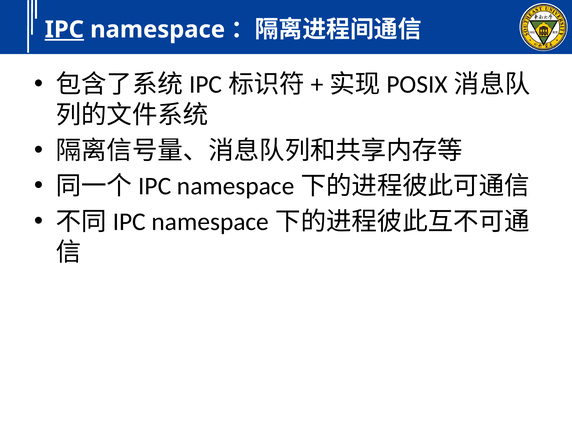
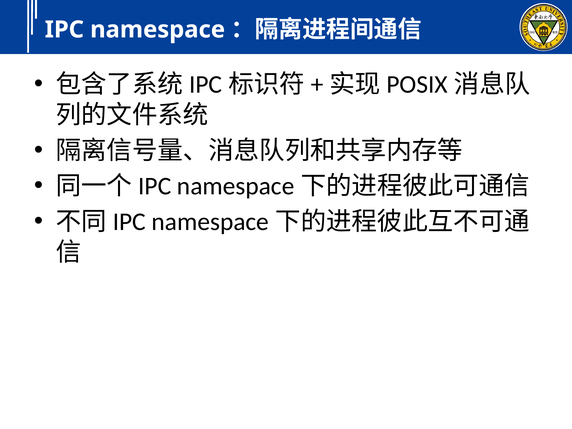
IPC underline: present -> none
